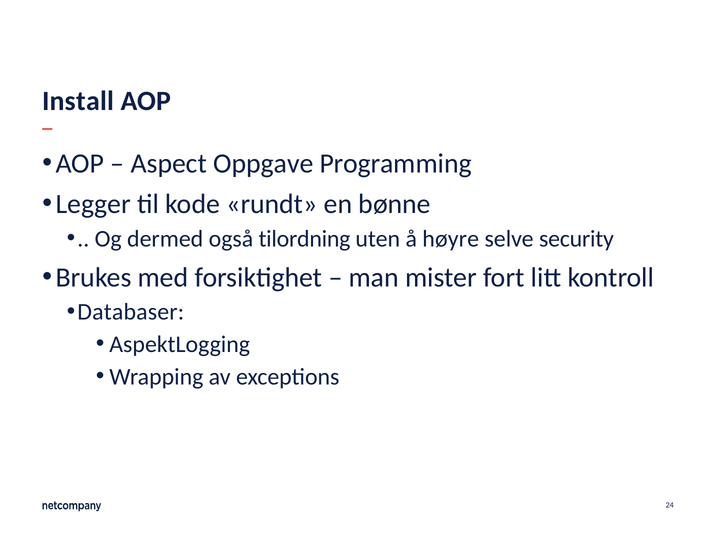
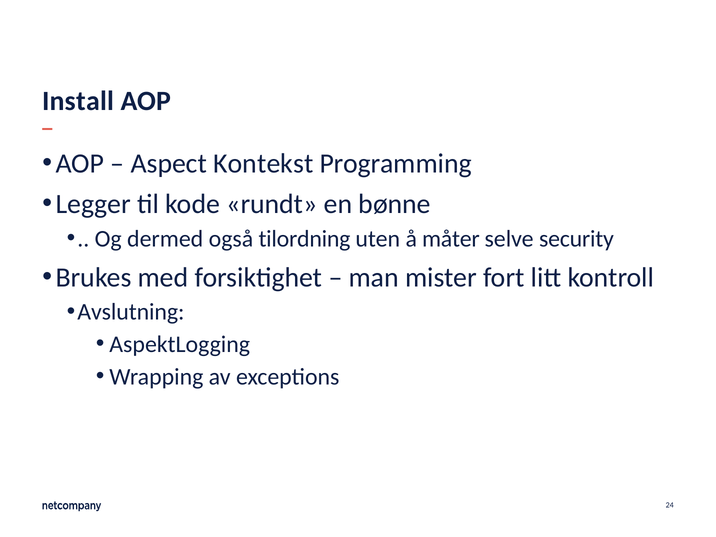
Oppgave: Oppgave -> Kontekst
høyre: høyre -> måter
Databaser: Databaser -> Avslutning
